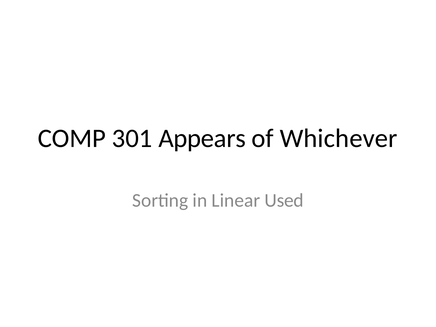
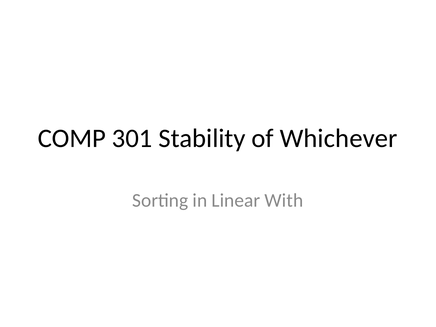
Appears: Appears -> Stability
Used: Used -> With
